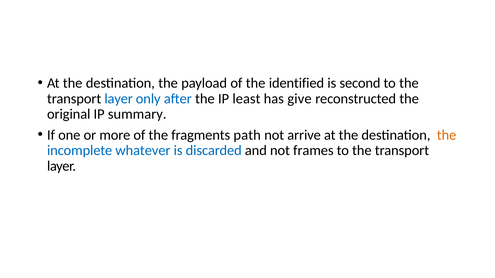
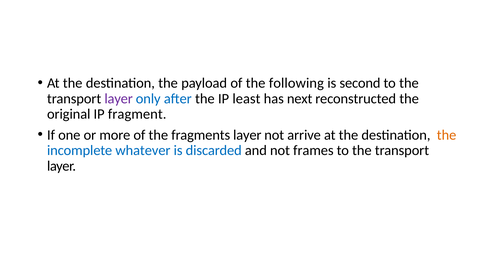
identified: identified -> following
layer at (119, 99) colour: blue -> purple
give: give -> next
summary: summary -> fragment
fragments path: path -> layer
